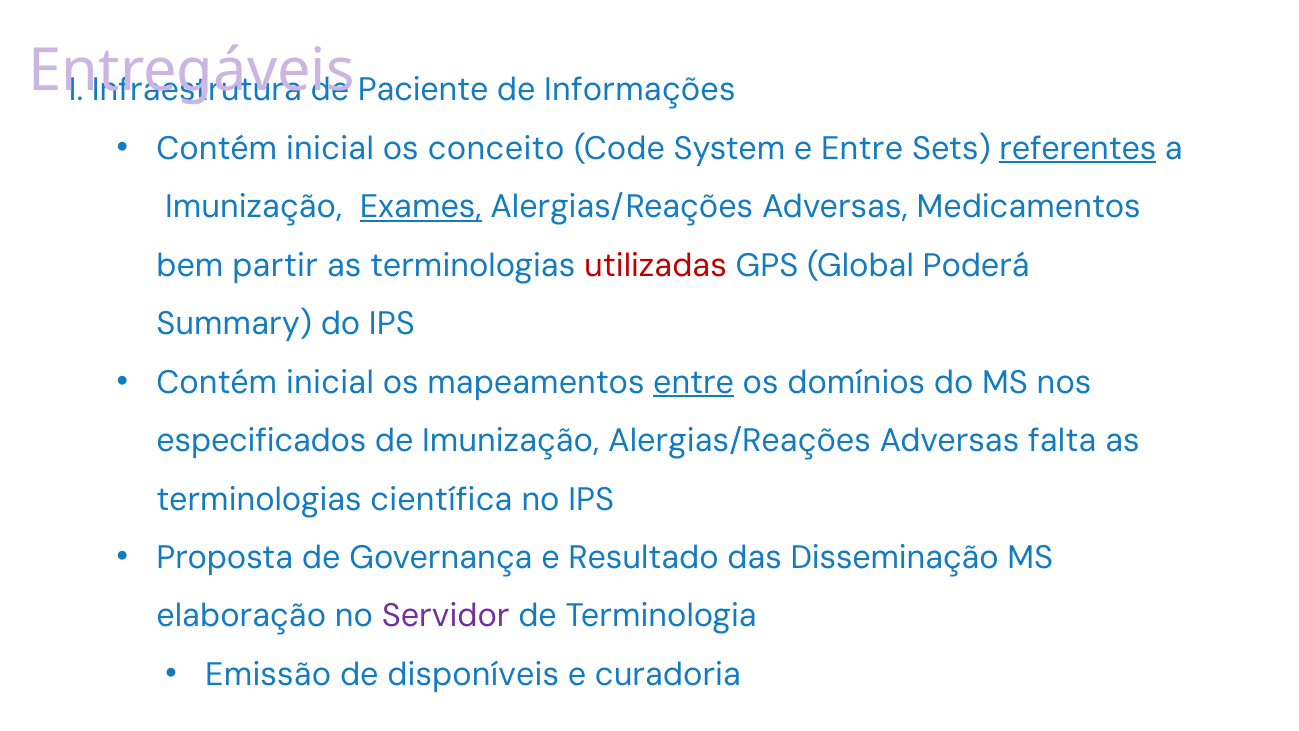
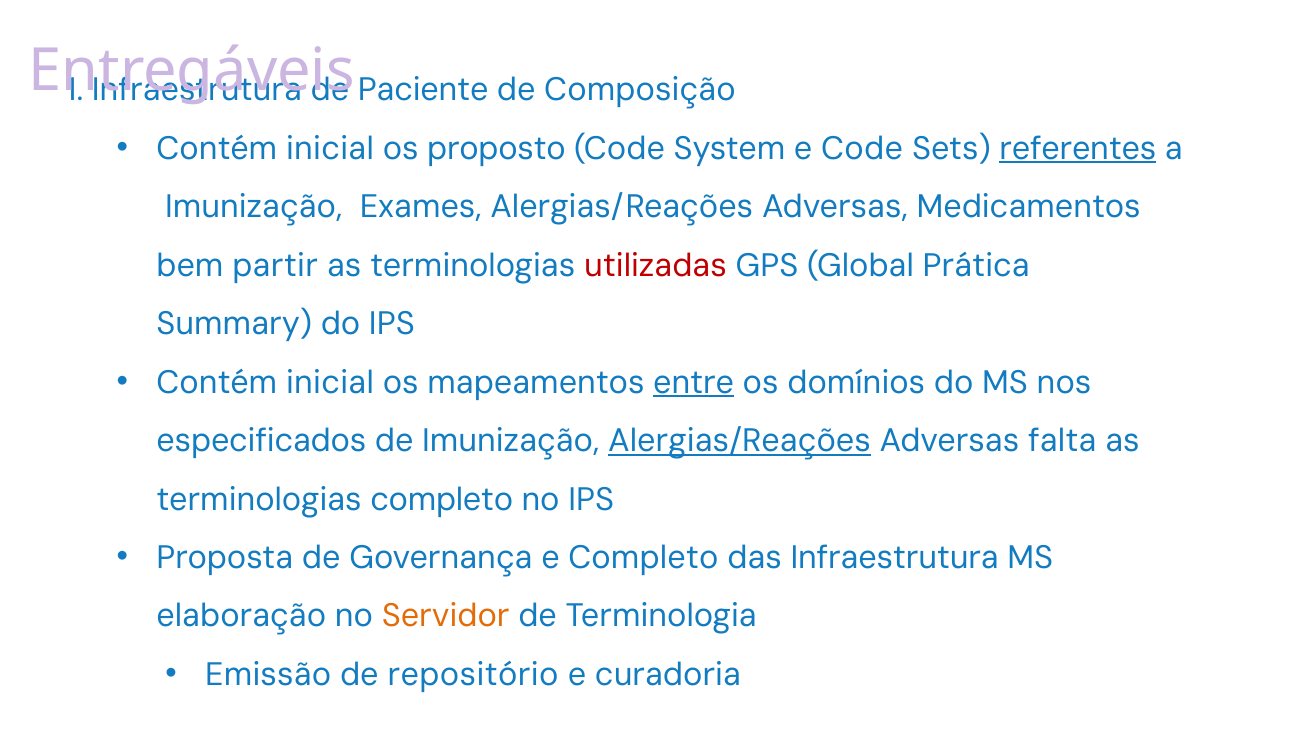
Informações: Informações -> Composição
conceito: conceito -> proposto
e Entre: Entre -> Code
Exames underline: present -> none
Poderá: Poderá -> Prática
Alergias/Reações at (740, 441) underline: none -> present
terminologias científica: científica -> completo
e Resultado: Resultado -> Completo
das Disseminação: Disseminação -> Infraestrutura
Servidor colour: purple -> orange
disponíveis: disponíveis -> repositório
